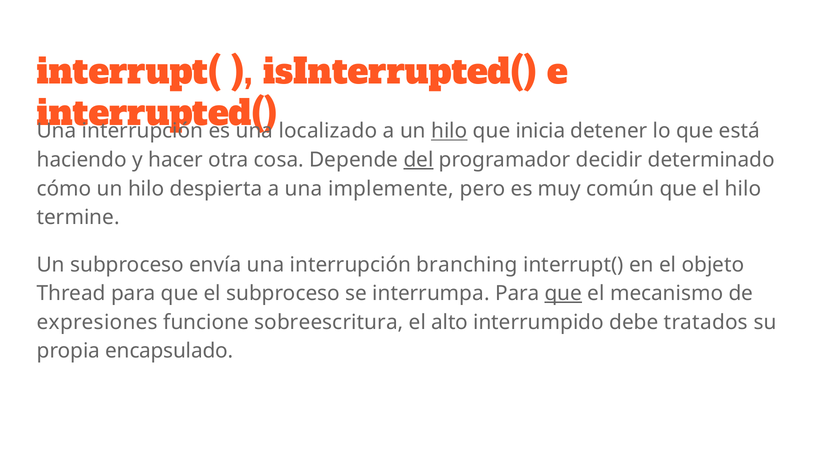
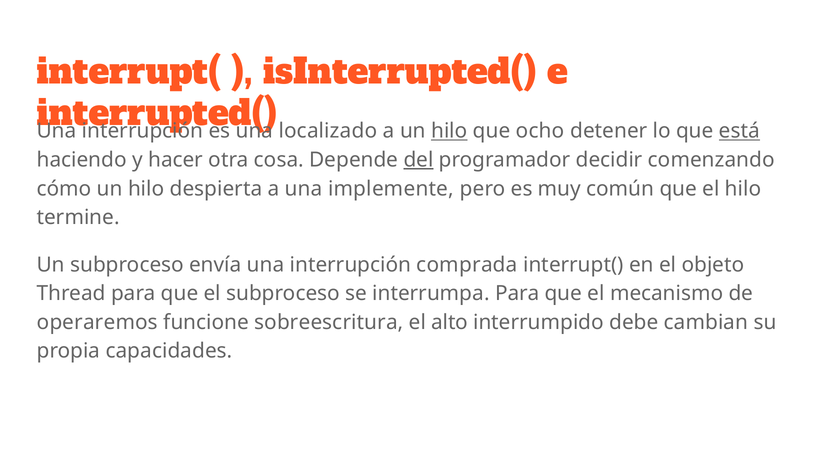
inicia: inicia -> ocho
está underline: none -> present
determinado: determinado -> comenzando
branching: branching -> comprada
que at (563, 293) underline: present -> none
expresiones: expresiones -> operaremos
tratados: tratados -> cambian
encapsulado: encapsulado -> capacidades
